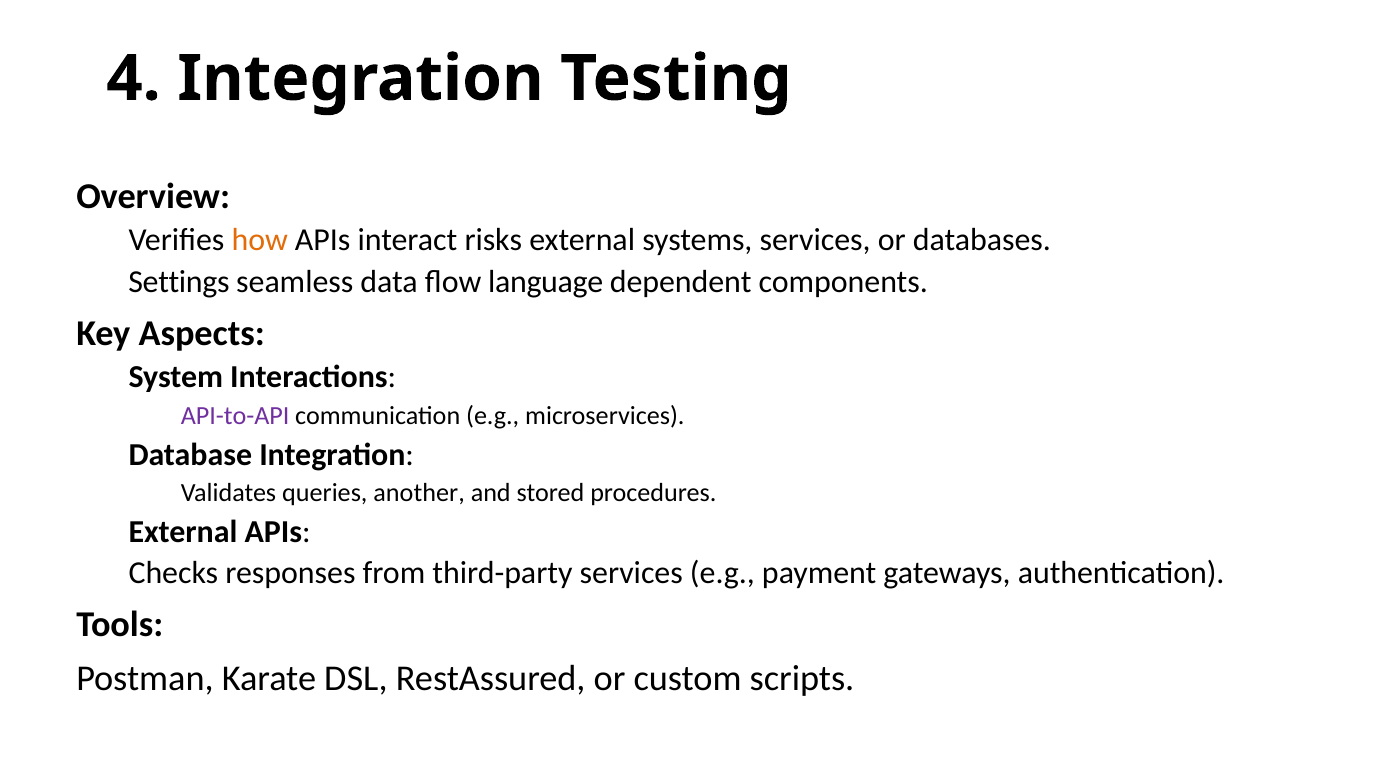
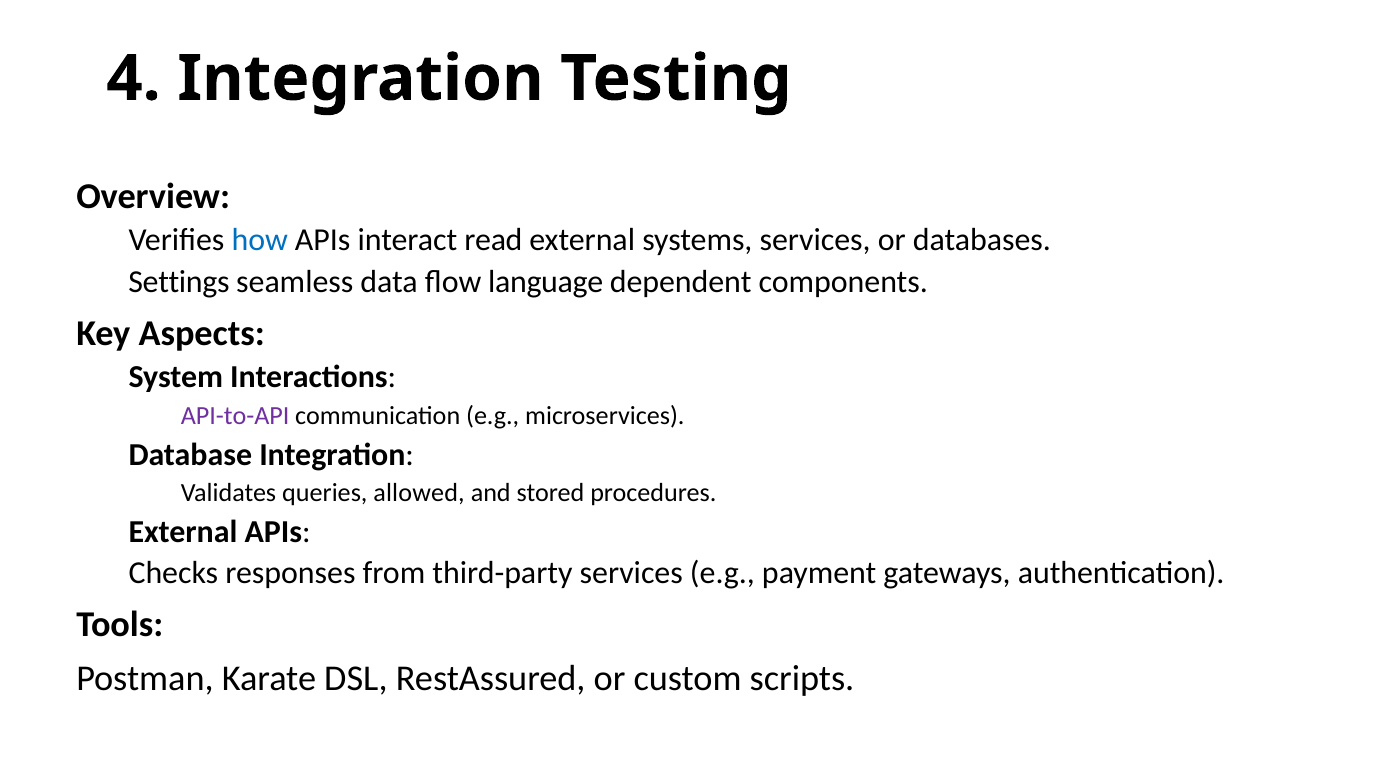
how colour: orange -> blue
risks: risks -> read
another: another -> allowed
